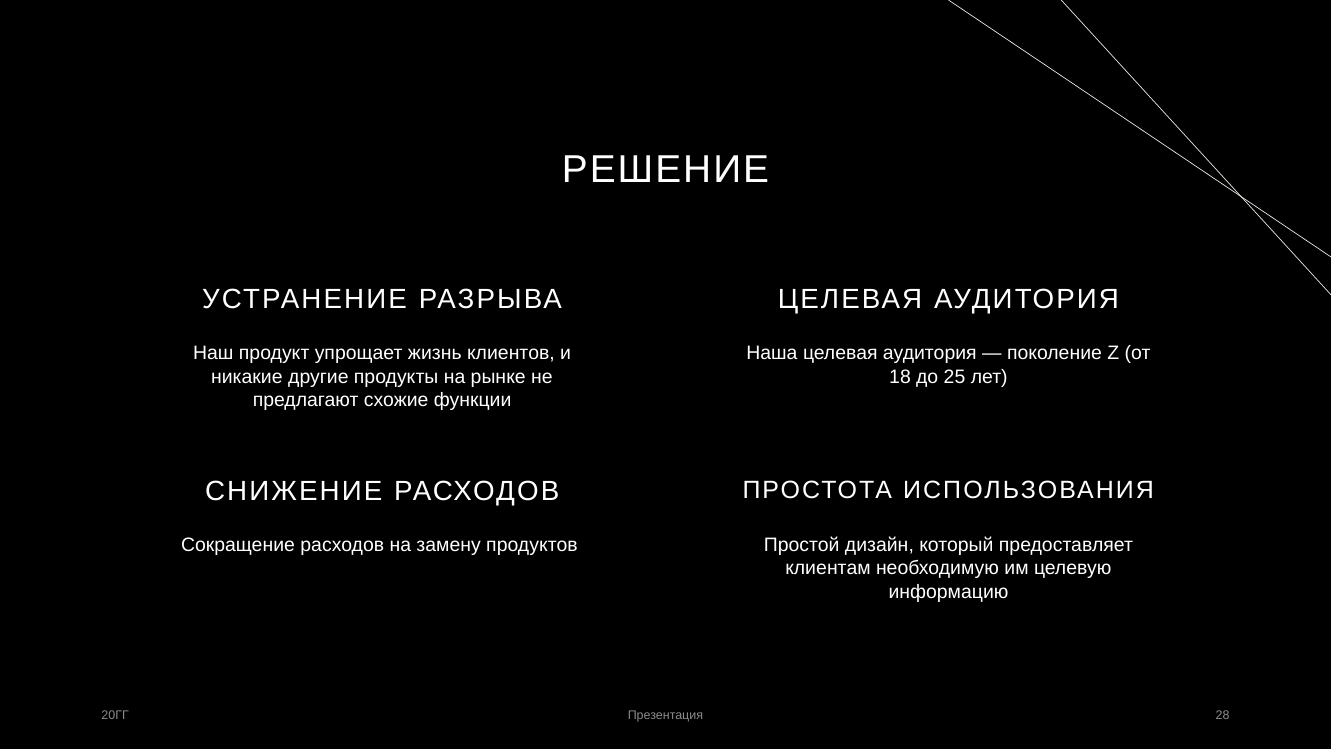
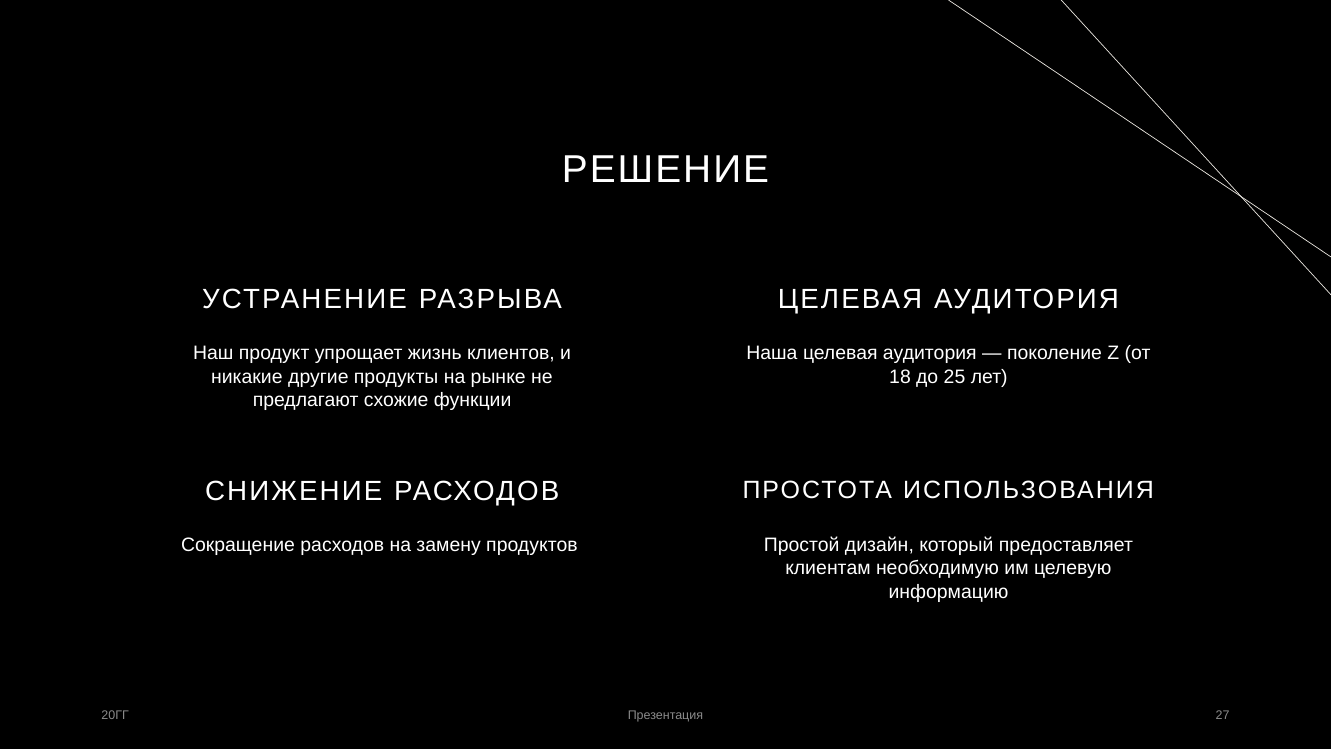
28: 28 -> 27
